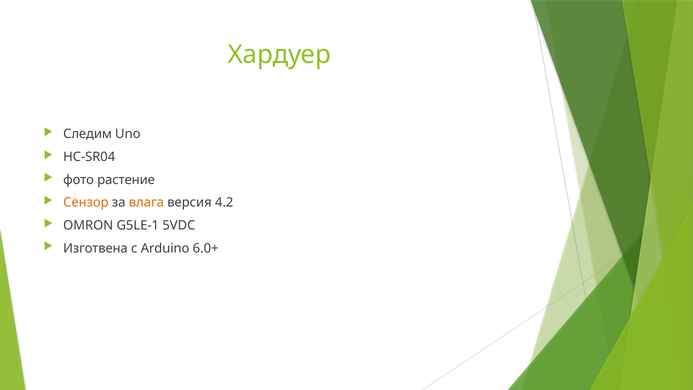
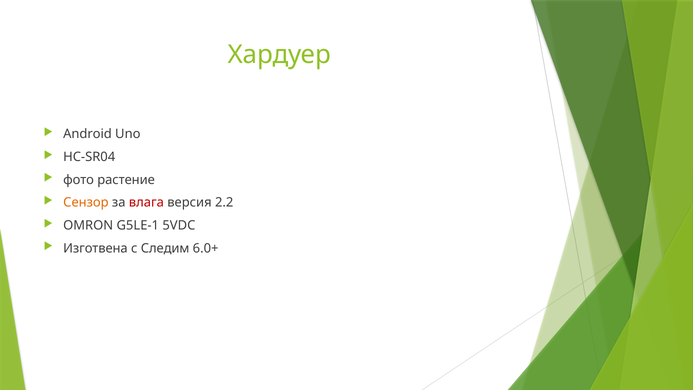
Следим: Следим -> Android
влага colour: orange -> red
4.2: 4.2 -> 2.2
Arduino: Arduino -> Следим
